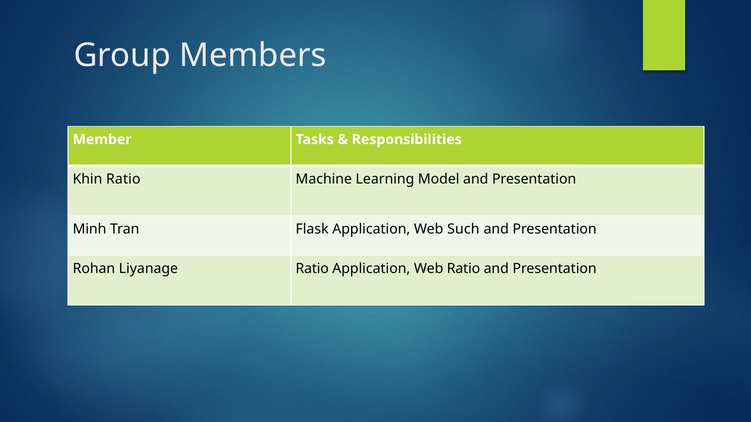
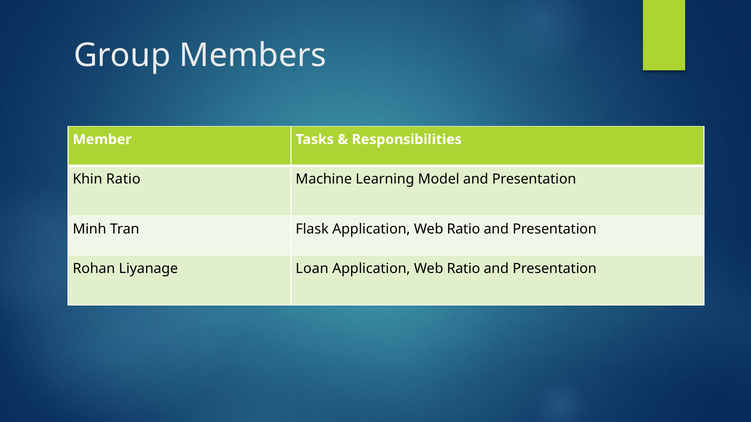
Flask Application Web Such: Such -> Ratio
Liyanage Ratio: Ratio -> Loan
